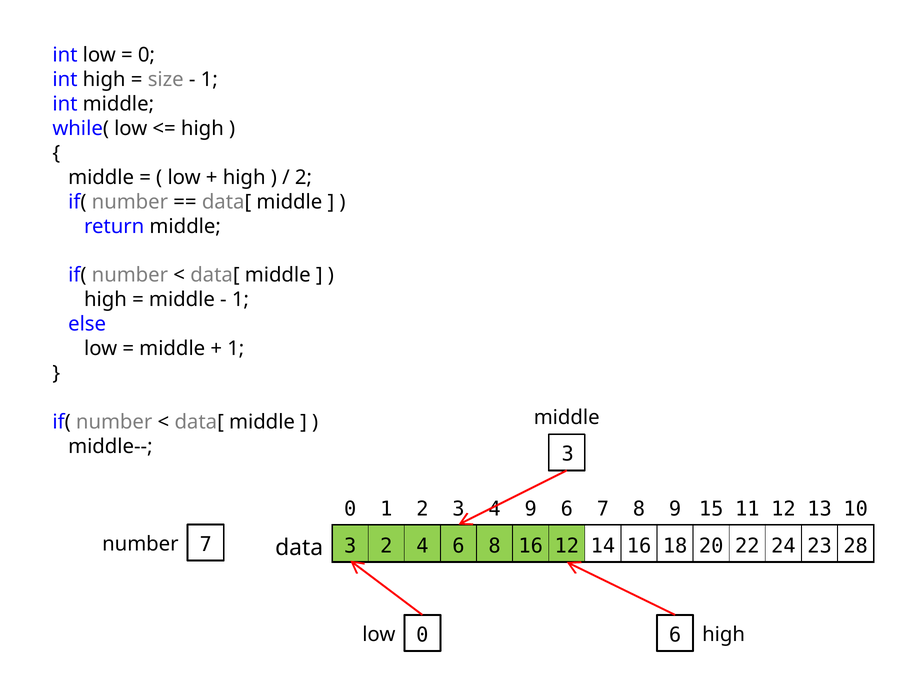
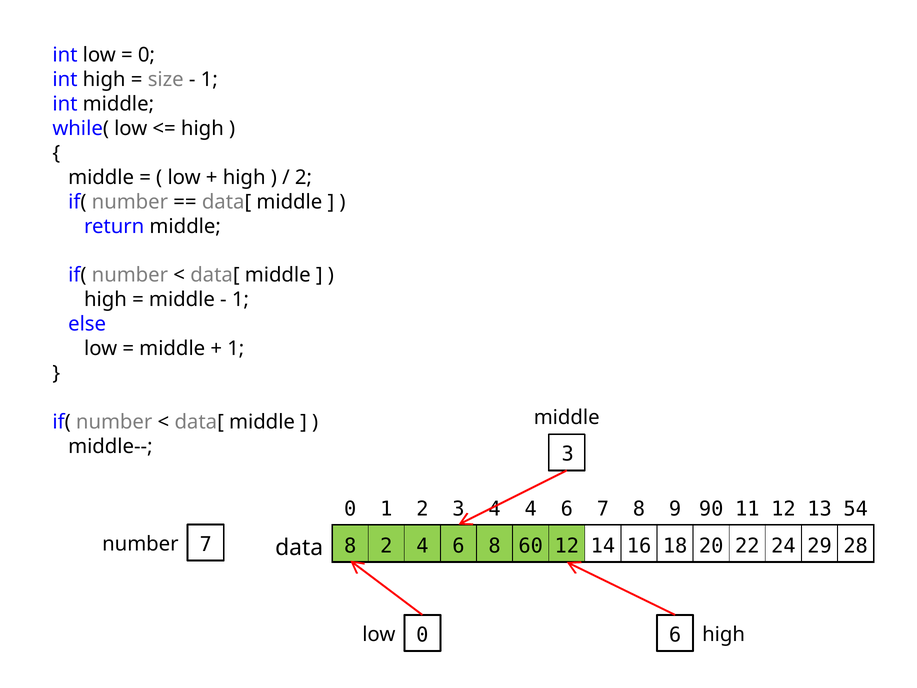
4 9: 9 -> 4
15: 15 -> 90
10: 10 -> 54
data 3: 3 -> 8
8 16: 16 -> 60
23: 23 -> 29
